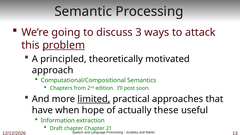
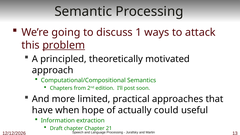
3: 3 -> 1
limited underline: present -> none
these: these -> could
